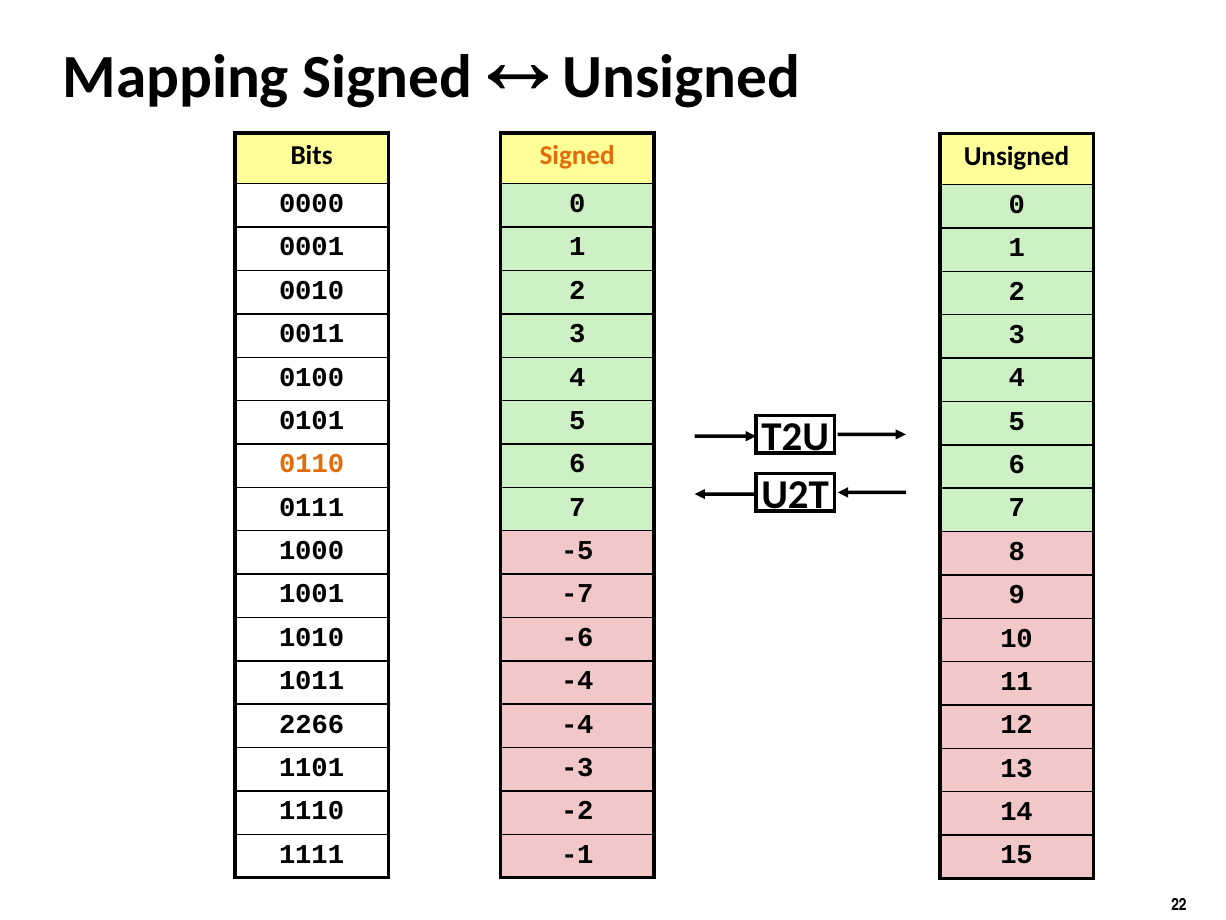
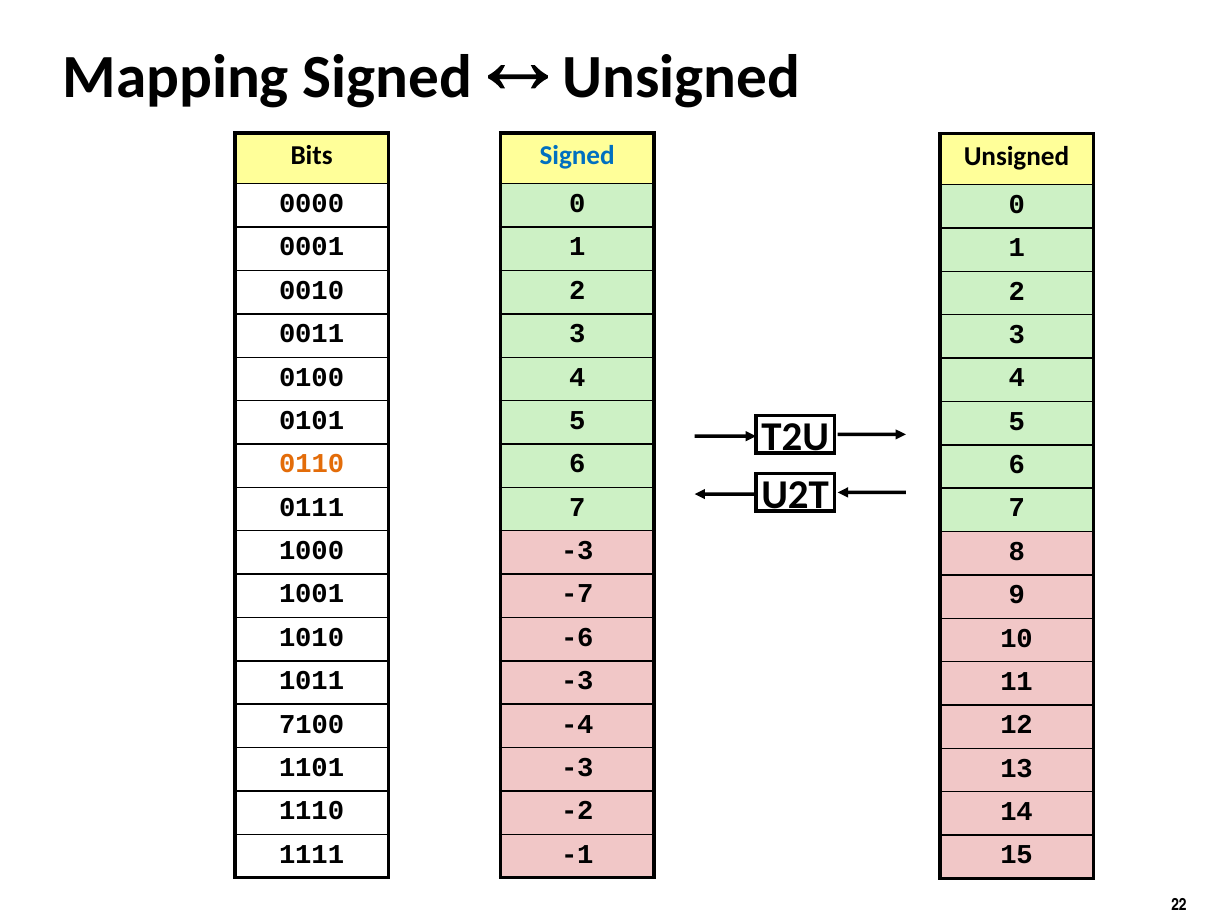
Signed at (577, 155) colour: orange -> blue
-5 at (577, 550): -5 -> -3
-4 at (577, 680): -4 -> -3
2266: 2266 -> 7100
